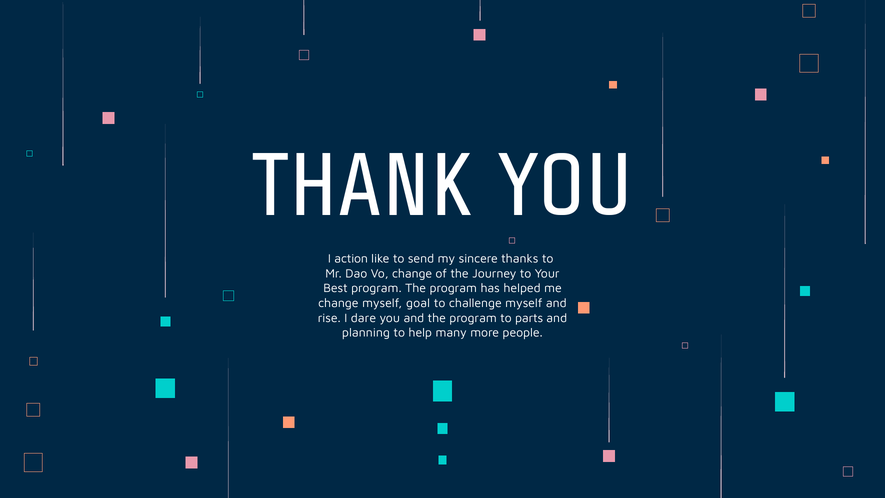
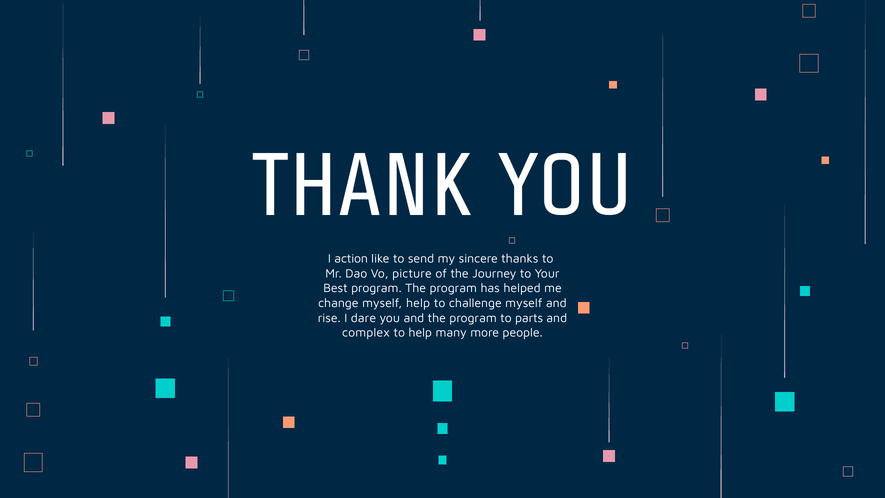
Vo change: change -> picture
myself goal: goal -> help
planning: planning -> complex
